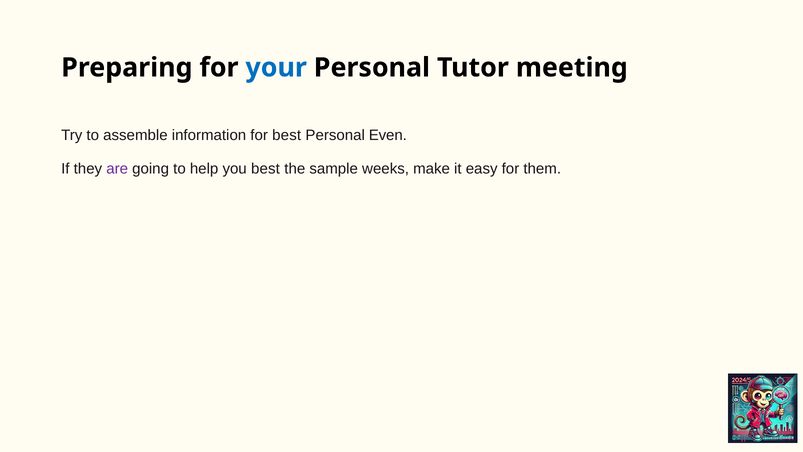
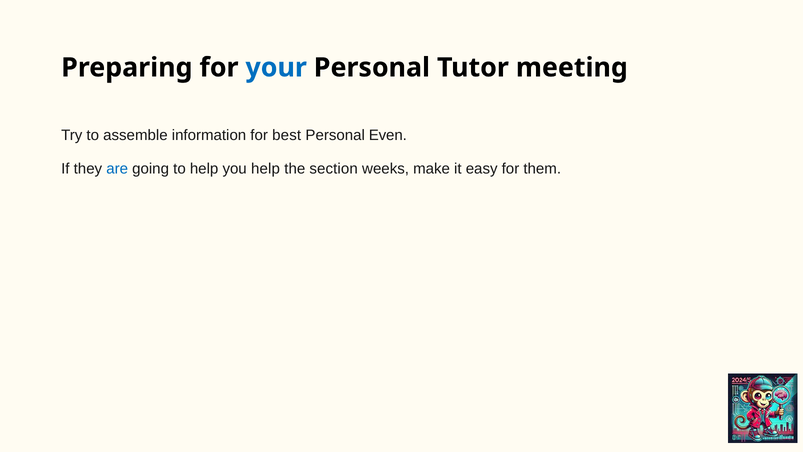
are colour: purple -> blue
you best: best -> help
sample: sample -> section
